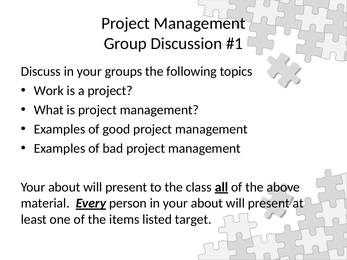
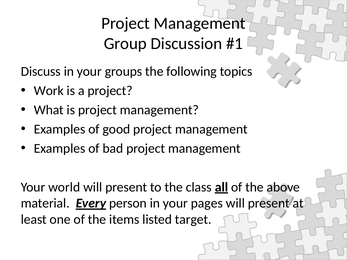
about at (64, 187): about -> world
in your about: about -> pages
